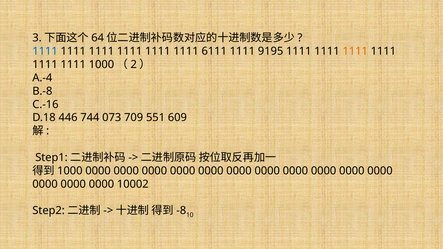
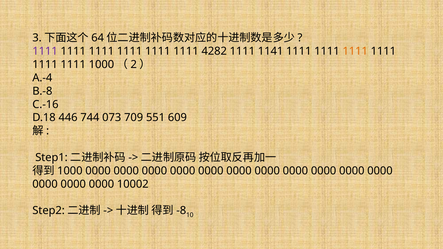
1111 at (45, 51) colour: blue -> purple
6111: 6111 -> 4282
9195: 9195 -> 1141
